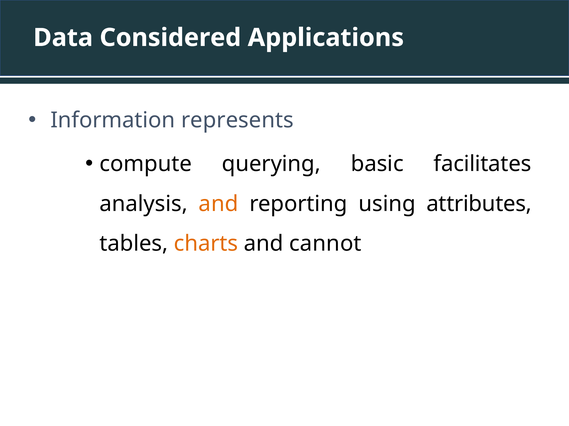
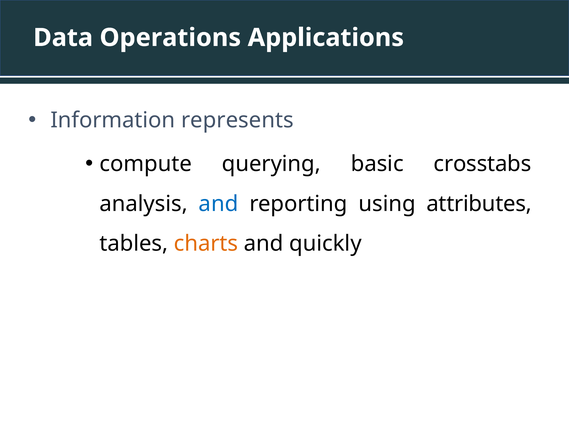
Considered: Considered -> Operations
facilitates: facilitates -> crosstabs
and at (219, 204) colour: orange -> blue
cannot: cannot -> quickly
